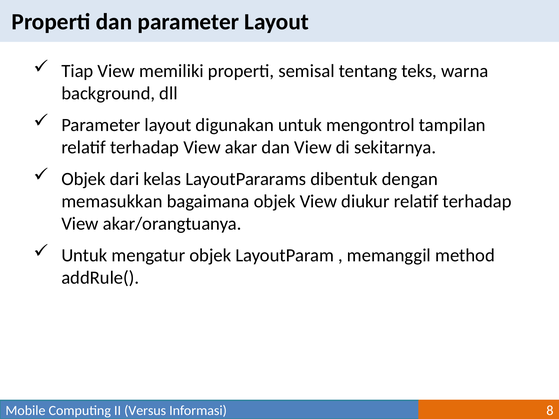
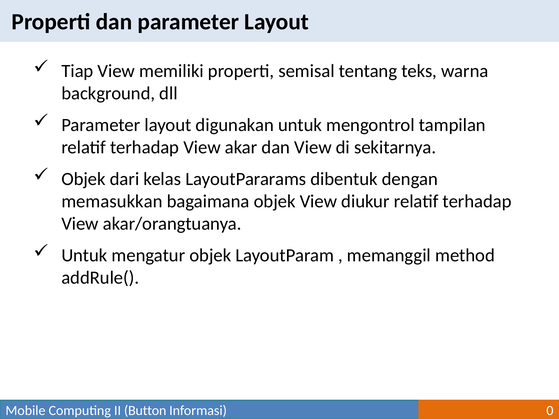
Versus: Versus -> Button
8: 8 -> 0
